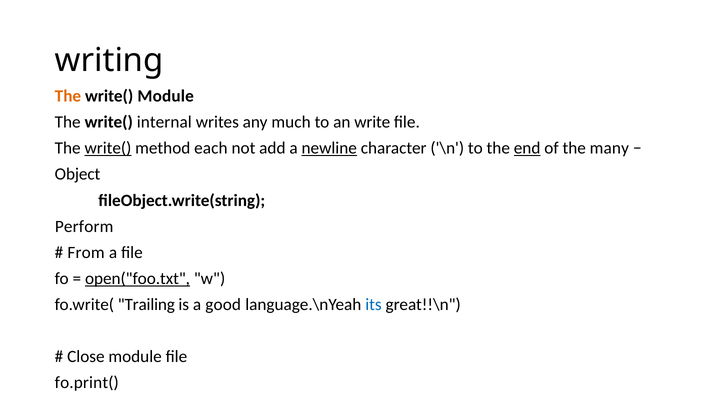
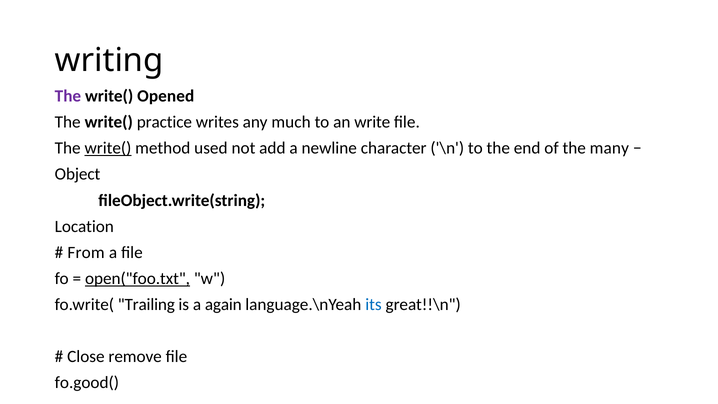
The at (68, 96) colour: orange -> purple
write( Module: Module -> Opened
internal: internal -> practice
each: each -> used
newline underline: present -> none
end underline: present -> none
Perform: Perform -> Location
good: good -> again
Close module: module -> remove
fo.print(: fo.print( -> fo.good(
